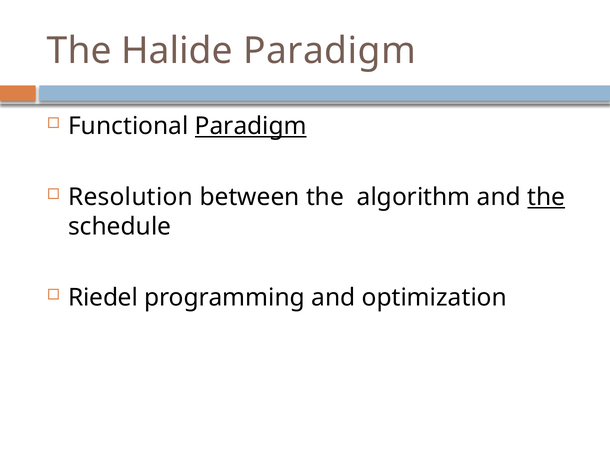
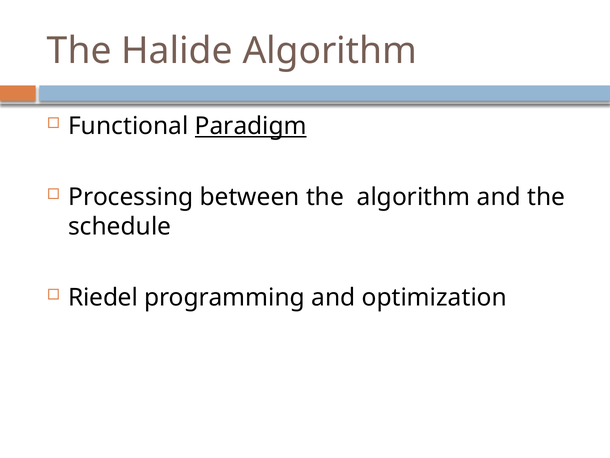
Halide Paradigm: Paradigm -> Algorithm
Resolution: Resolution -> Processing
the at (546, 197) underline: present -> none
